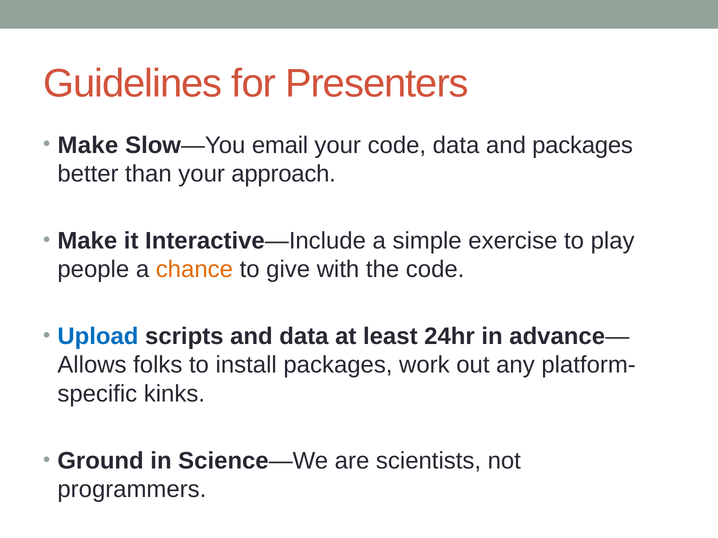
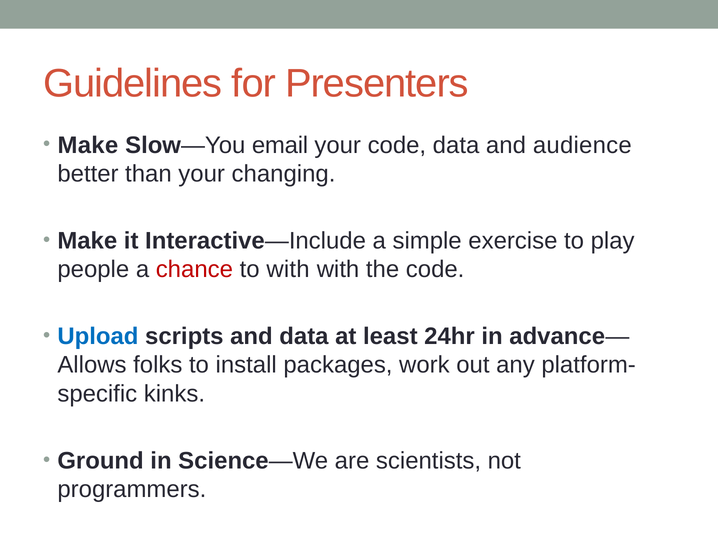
and packages: packages -> audience
approach: approach -> changing
chance colour: orange -> red
to give: give -> with
